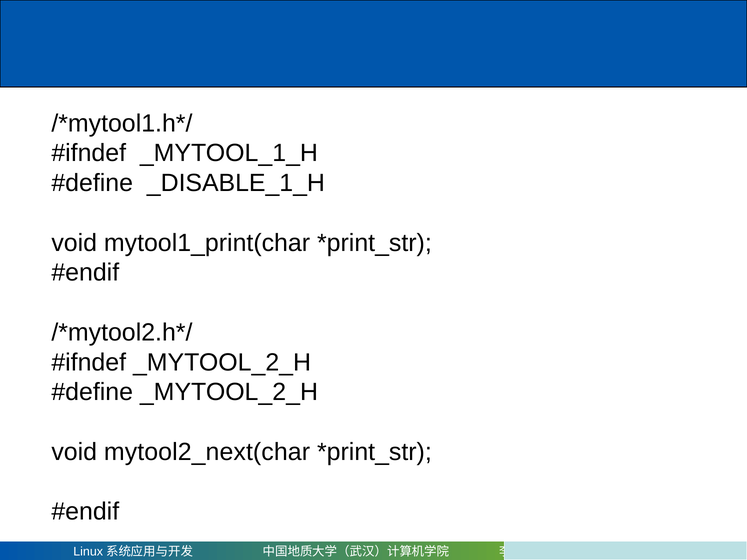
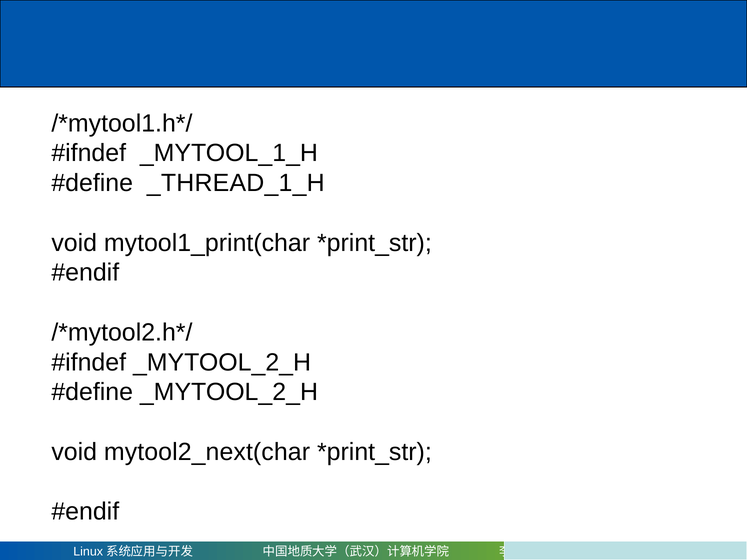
_DISABLE_1_H: _DISABLE_1_H -> _THREAD_1_H
